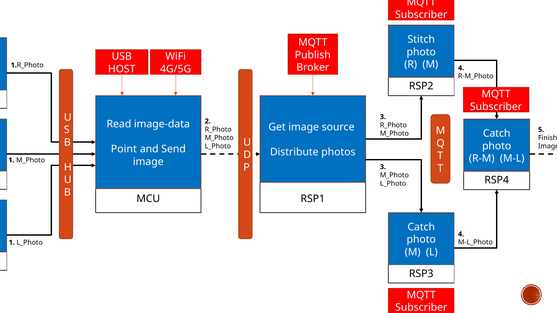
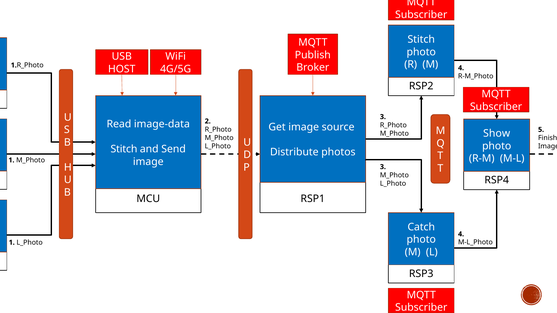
Catch at (497, 134): Catch -> Show
Point at (124, 149): Point -> Stitch
